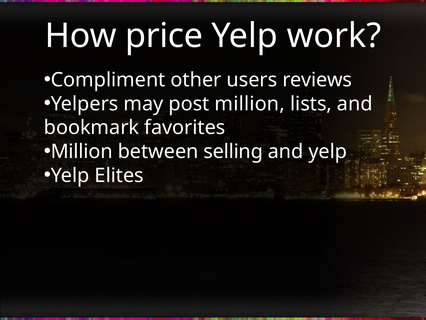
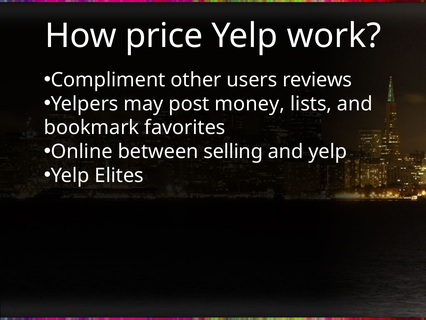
post million: million -> money
Million at (82, 151): Million -> Online
